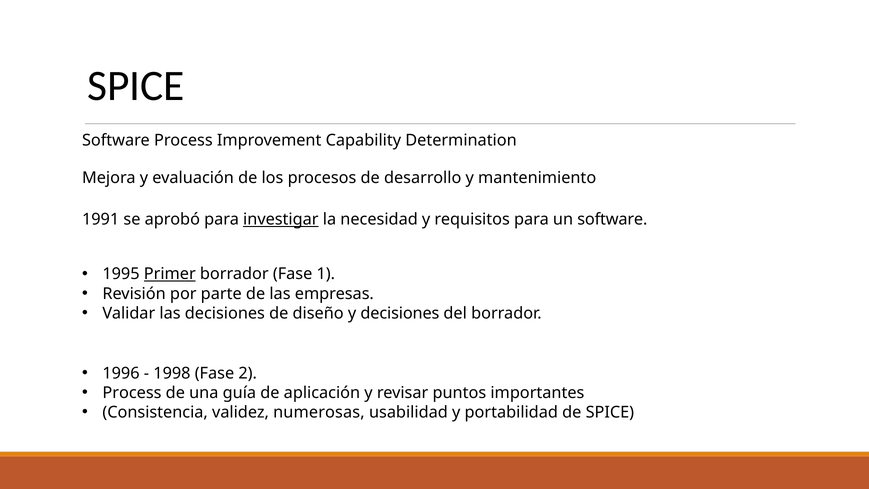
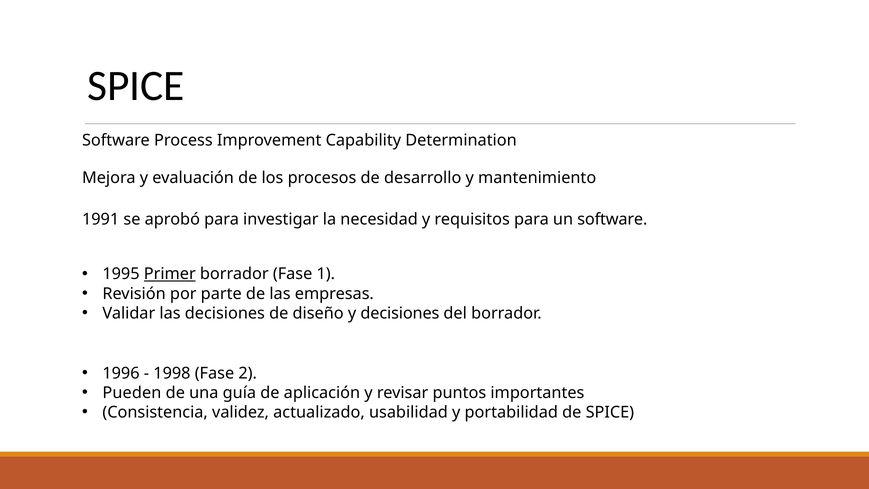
investigar underline: present -> none
Process at (132, 393): Process -> Pueden
numerosas: numerosas -> actualizado
